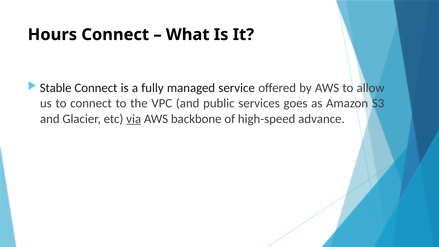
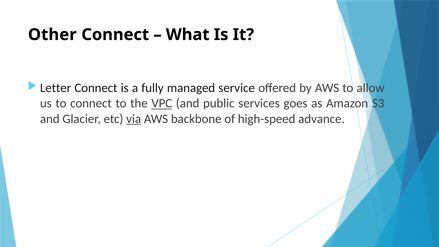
Hours: Hours -> Other
Stable: Stable -> Letter
VPC underline: none -> present
